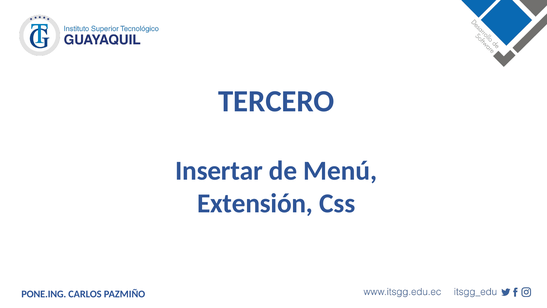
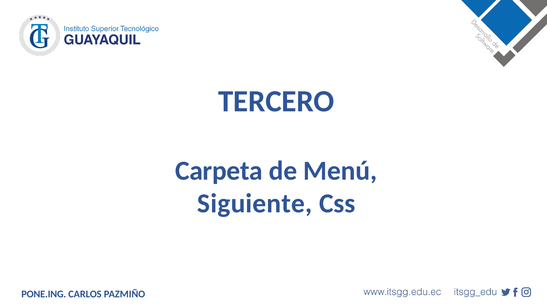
Insertar: Insertar -> Carpeta
Extensión: Extensión -> Siguiente
